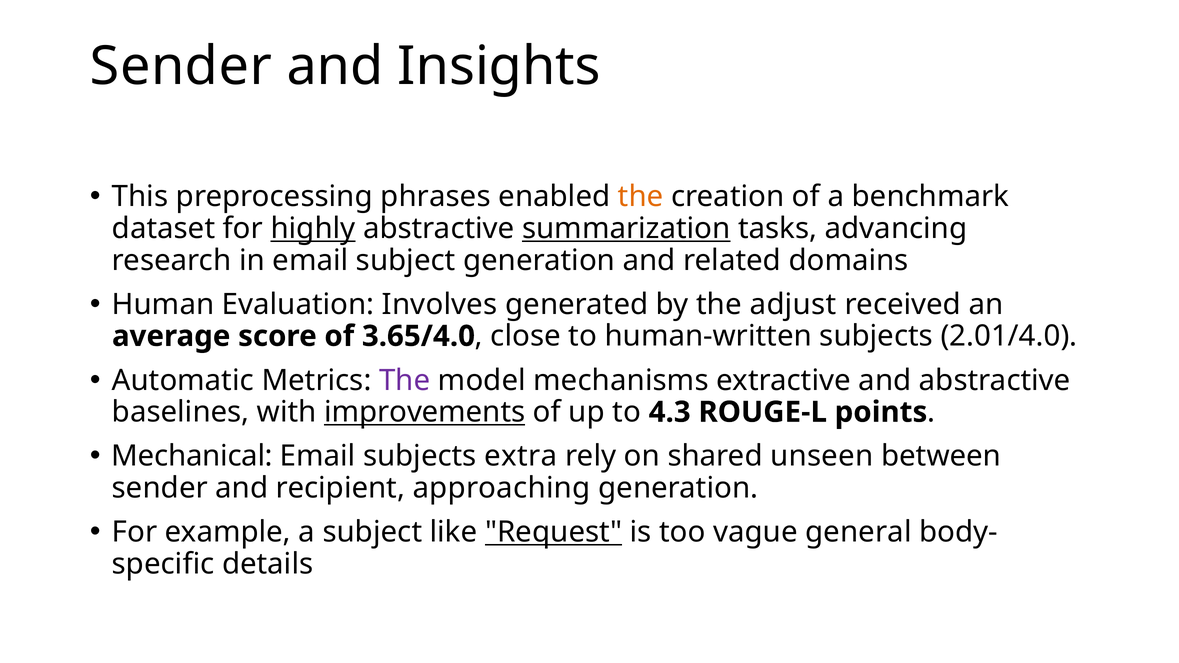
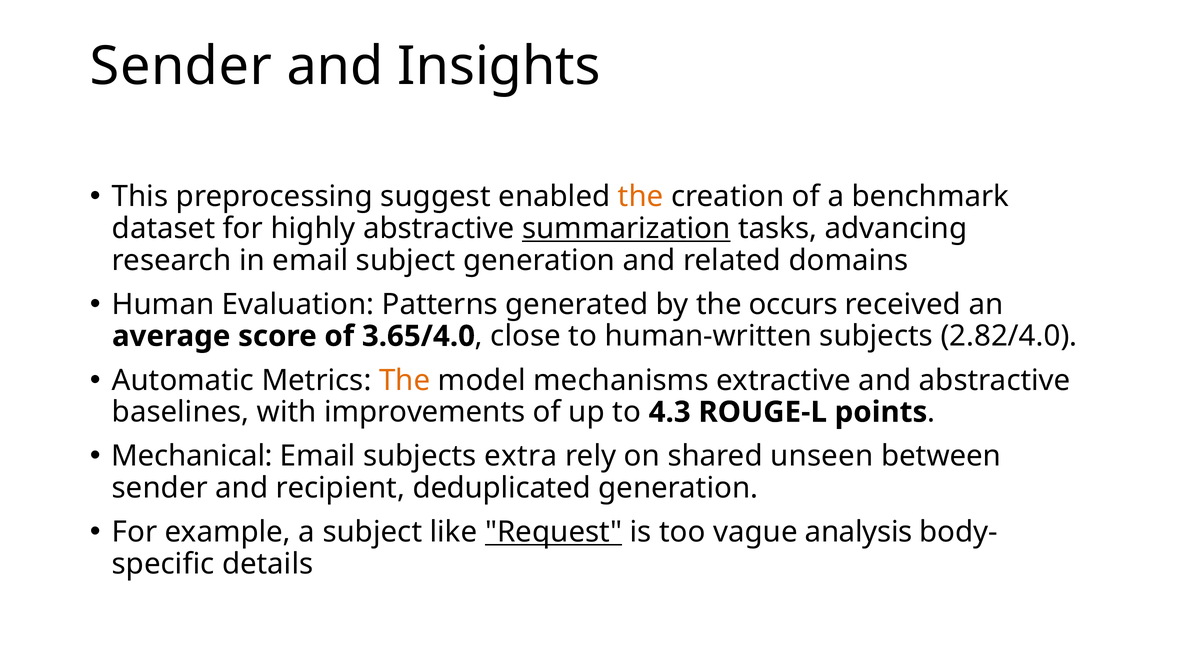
phrases: phrases -> suggest
highly underline: present -> none
Involves: Involves -> Patterns
adjust: adjust -> occurs
2.01/4.0: 2.01/4.0 -> 2.82/4.0
The at (405, 380) colour: purple -> orange
improvements underline: present -> none
approaching: approaching -> deduplicated
general: general -> analysis
